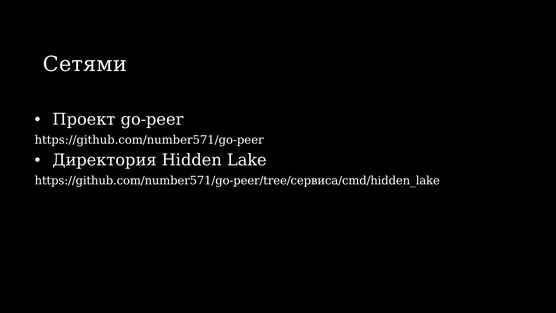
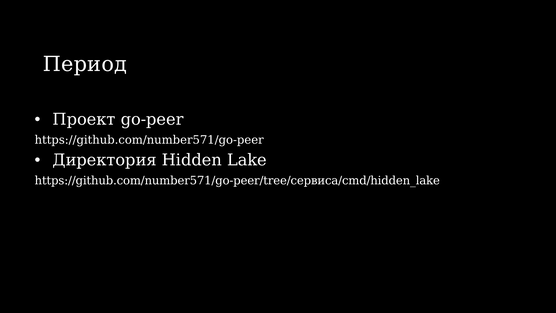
Сетями: Сетями -> Период
